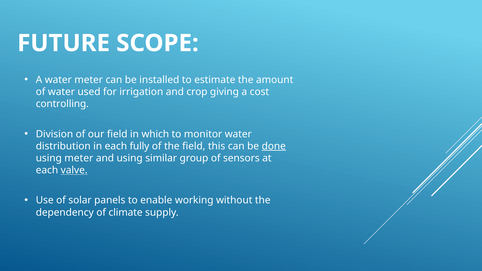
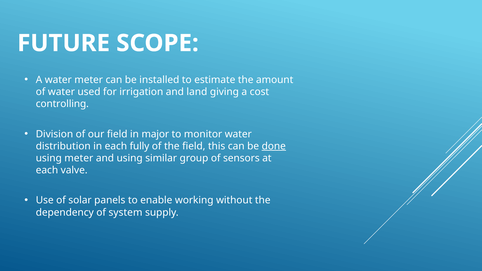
crop: crop -> land
which: which -> major
valve underline: present -> none
climate: climate -> system
